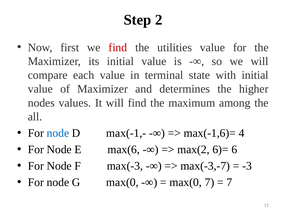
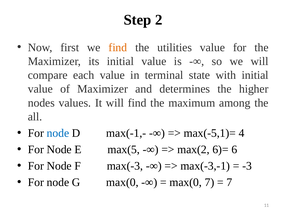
find at (118, 47) colour: red -> orange
max(-1,6)=: max(-1,6)= -> max(-5,1)=
max(6: max(6 -> max(5
max(-3,-7: max(-3,-7 -> max(-3,-1
